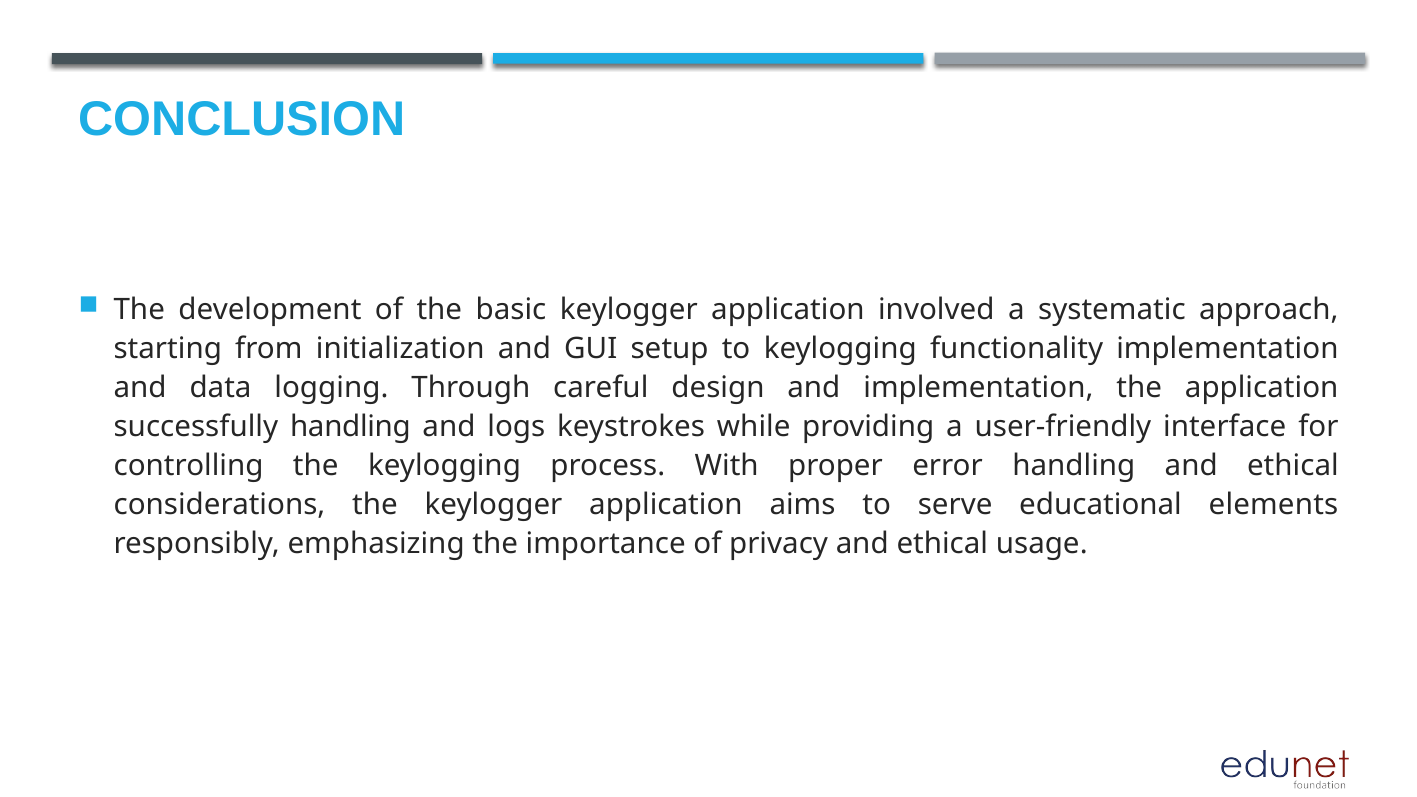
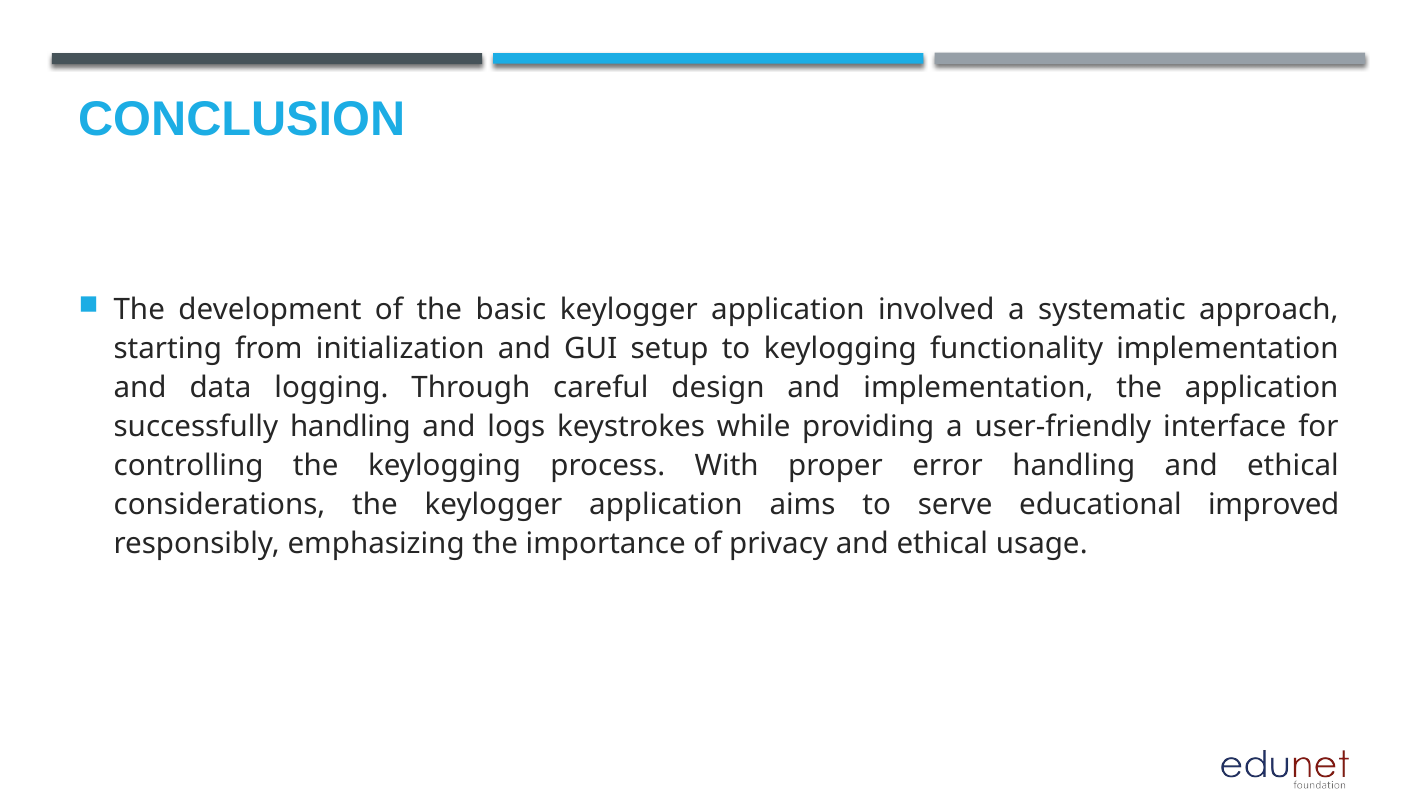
elements: elements -> improved
